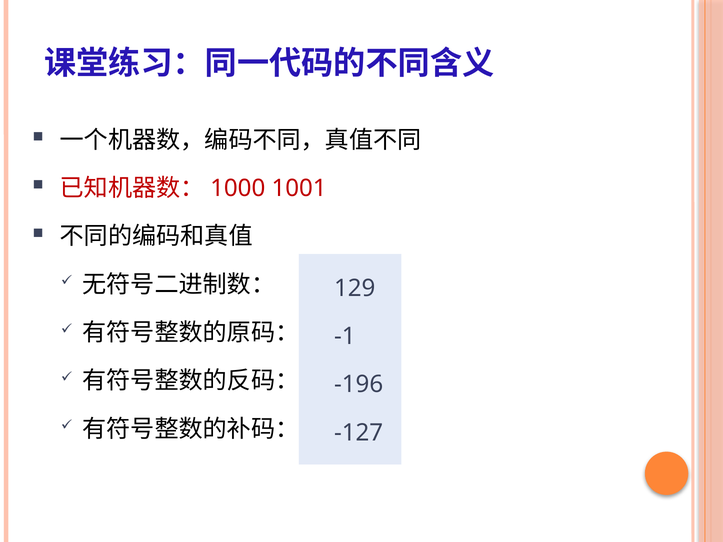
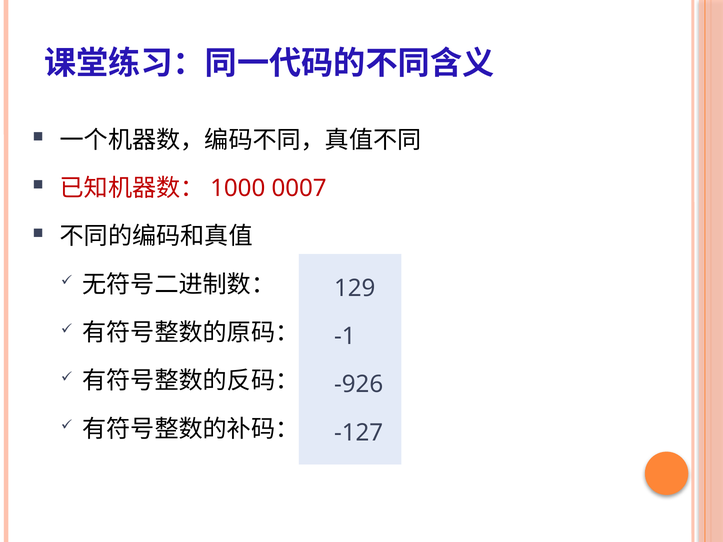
1001: 1001 -> 0007
-196: -196 -> -926
